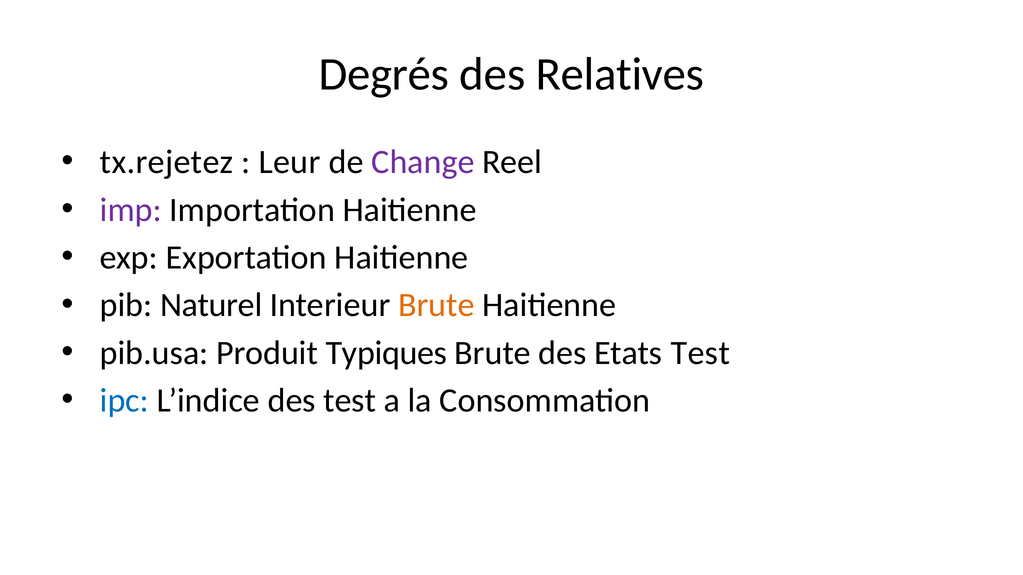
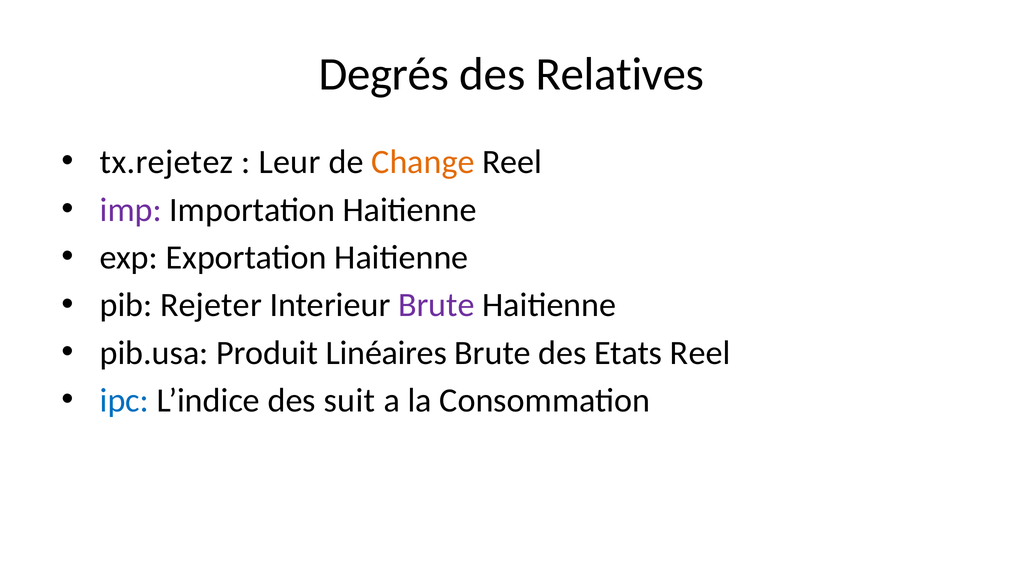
Change colour: purple -> orange
Naturel: Naturel -> Rejeter
Brute at (436, 305) colour: orange -> purple
Typiques: Typiques -> Linéaires
Etats Test: Test -> Reel
des test: test -> suit
